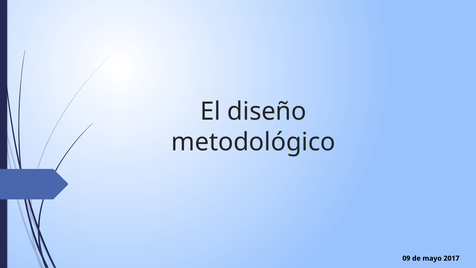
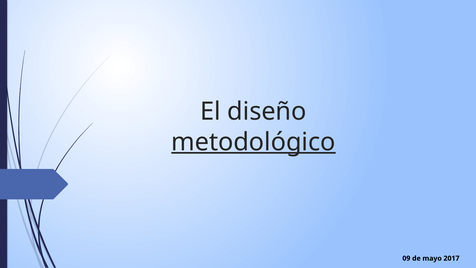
metodológico underline: none -> present
